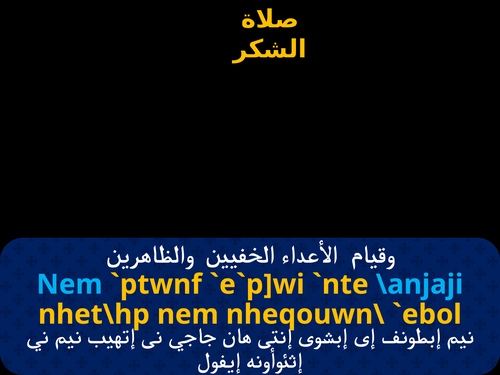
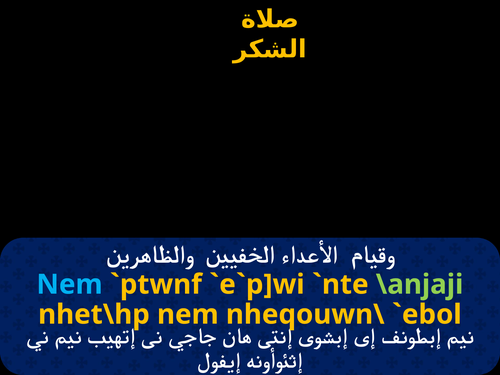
\anjaji colour: light blue -> light green
